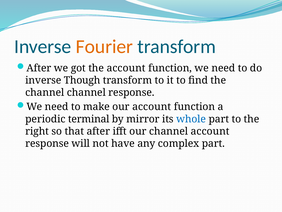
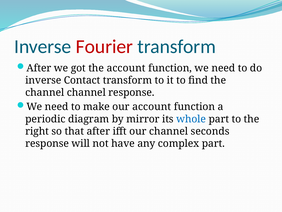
Fourier colour: orange -> red
Though: Though -> Contact
terminal: terminal -> diagram
channel account: account -> seconds
